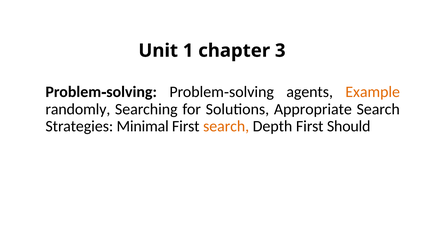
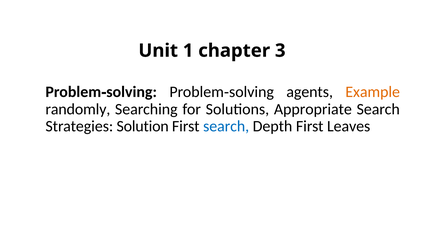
Minimal: Minimal -> Solution
search at (226, 126) colour: orange -> blue
Should: Should -> Leaves
